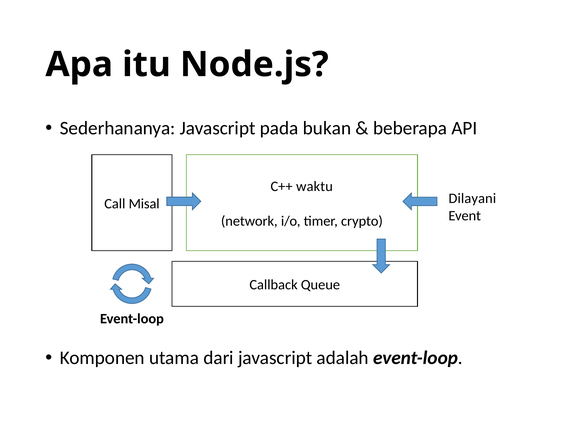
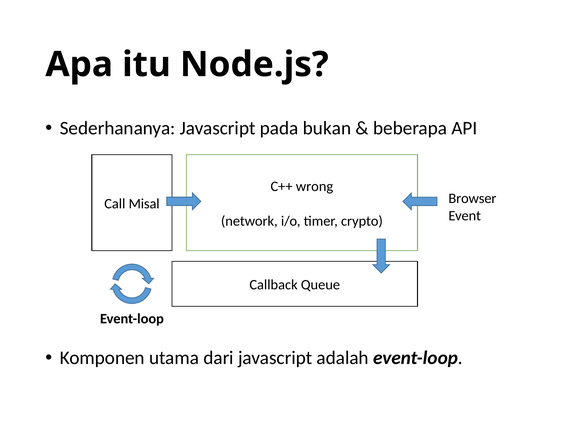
waktu: waktu -> wrong
Dilayani: Dilayani -> Browser
